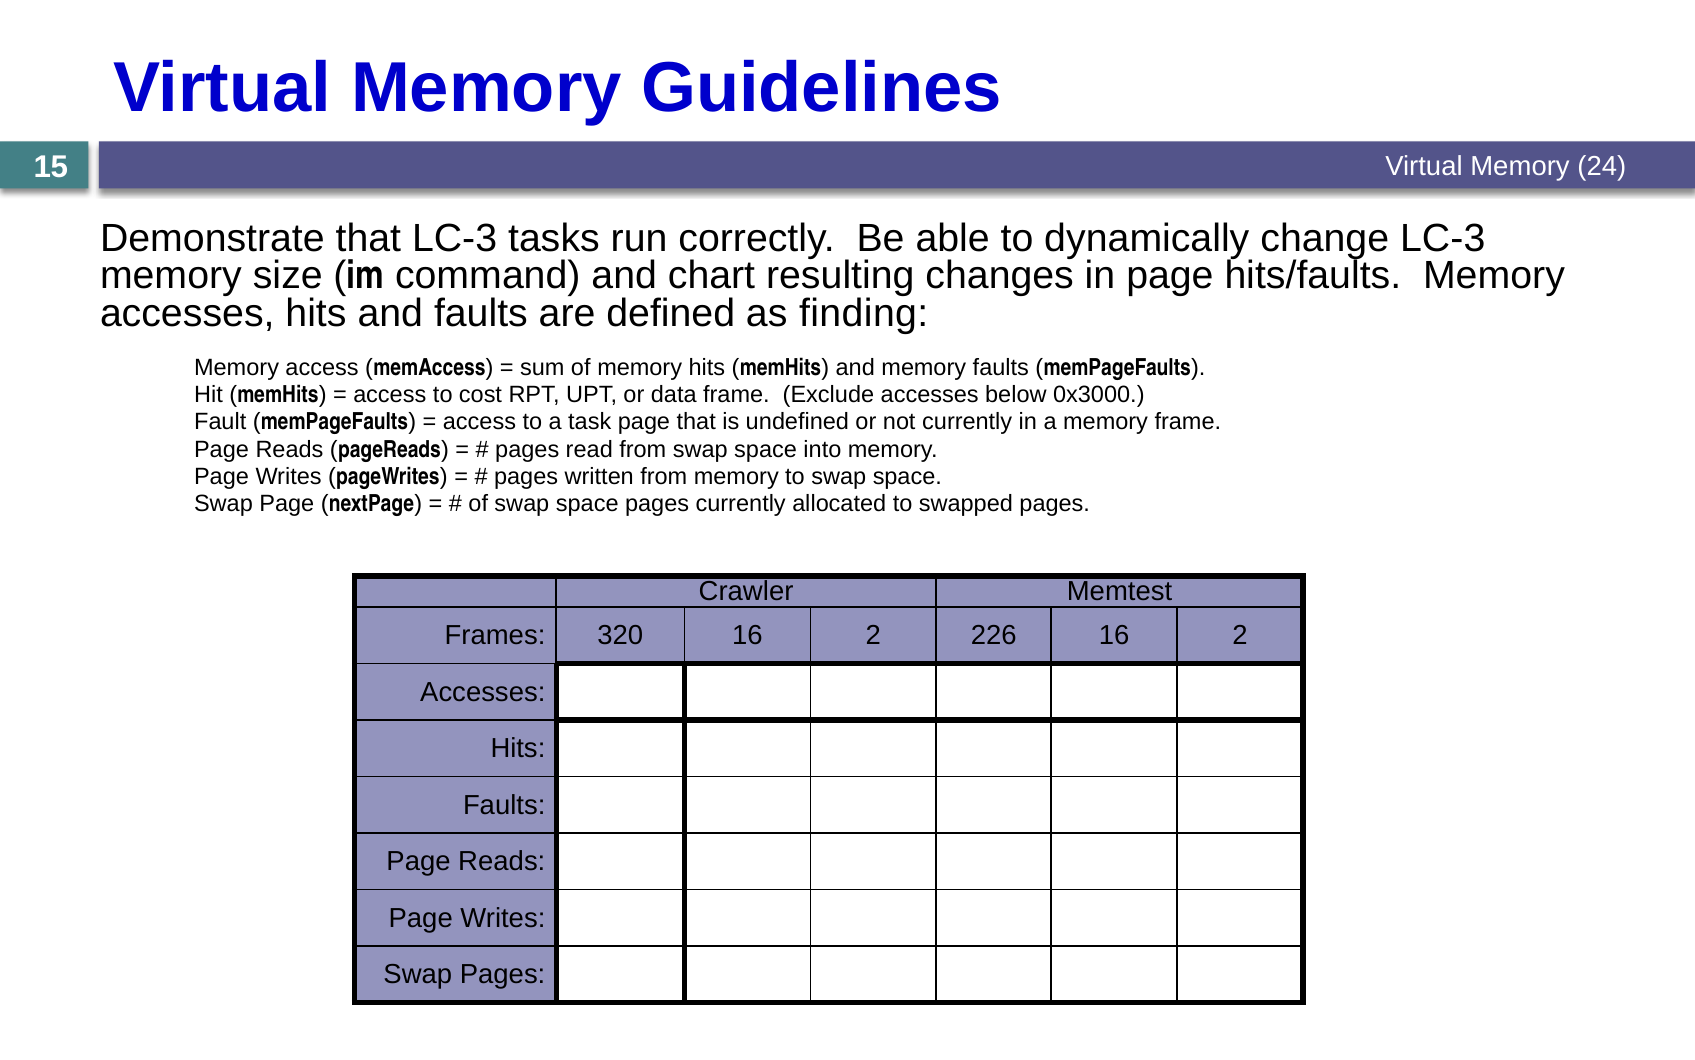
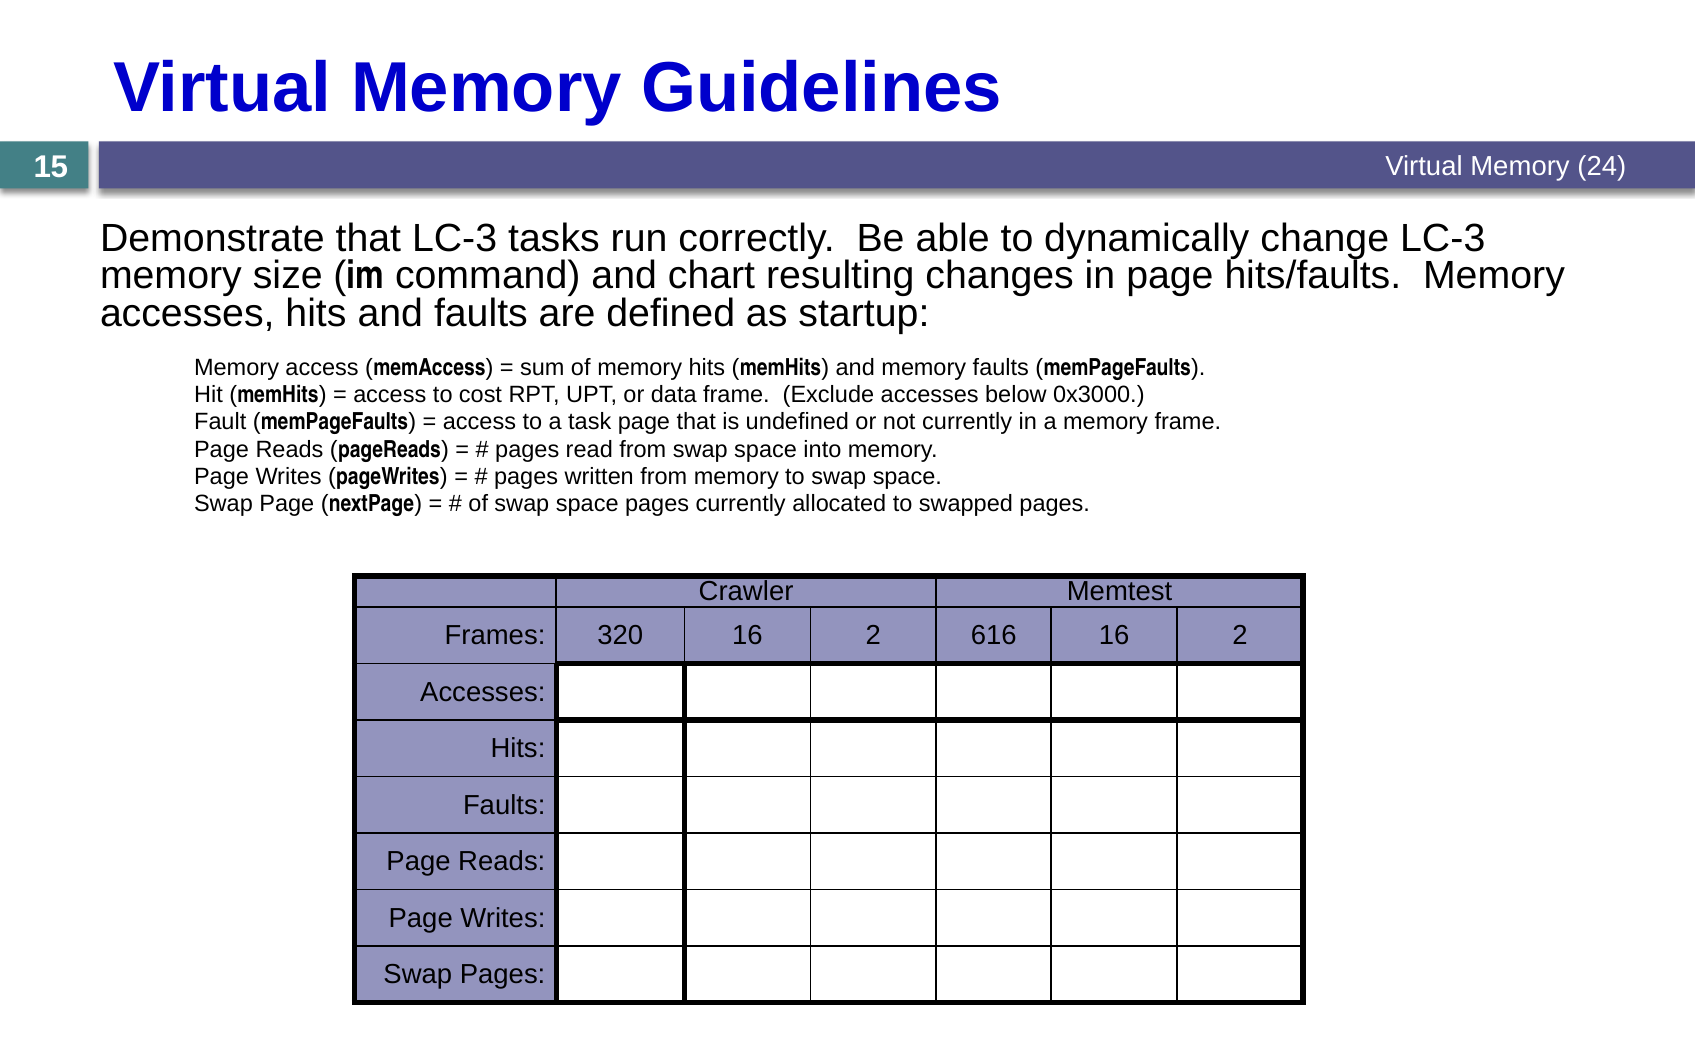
finding: finding -> startup
226: 226 -> 616
